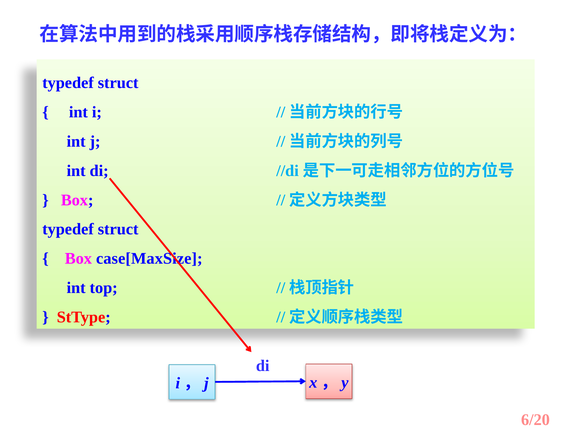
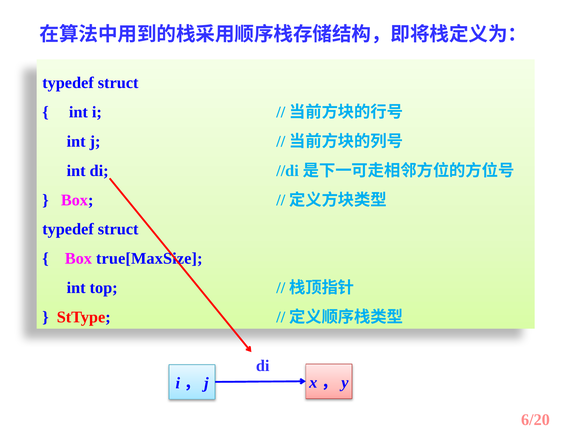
case[MaxSize: case[MaxSize -> true[MaxSize
